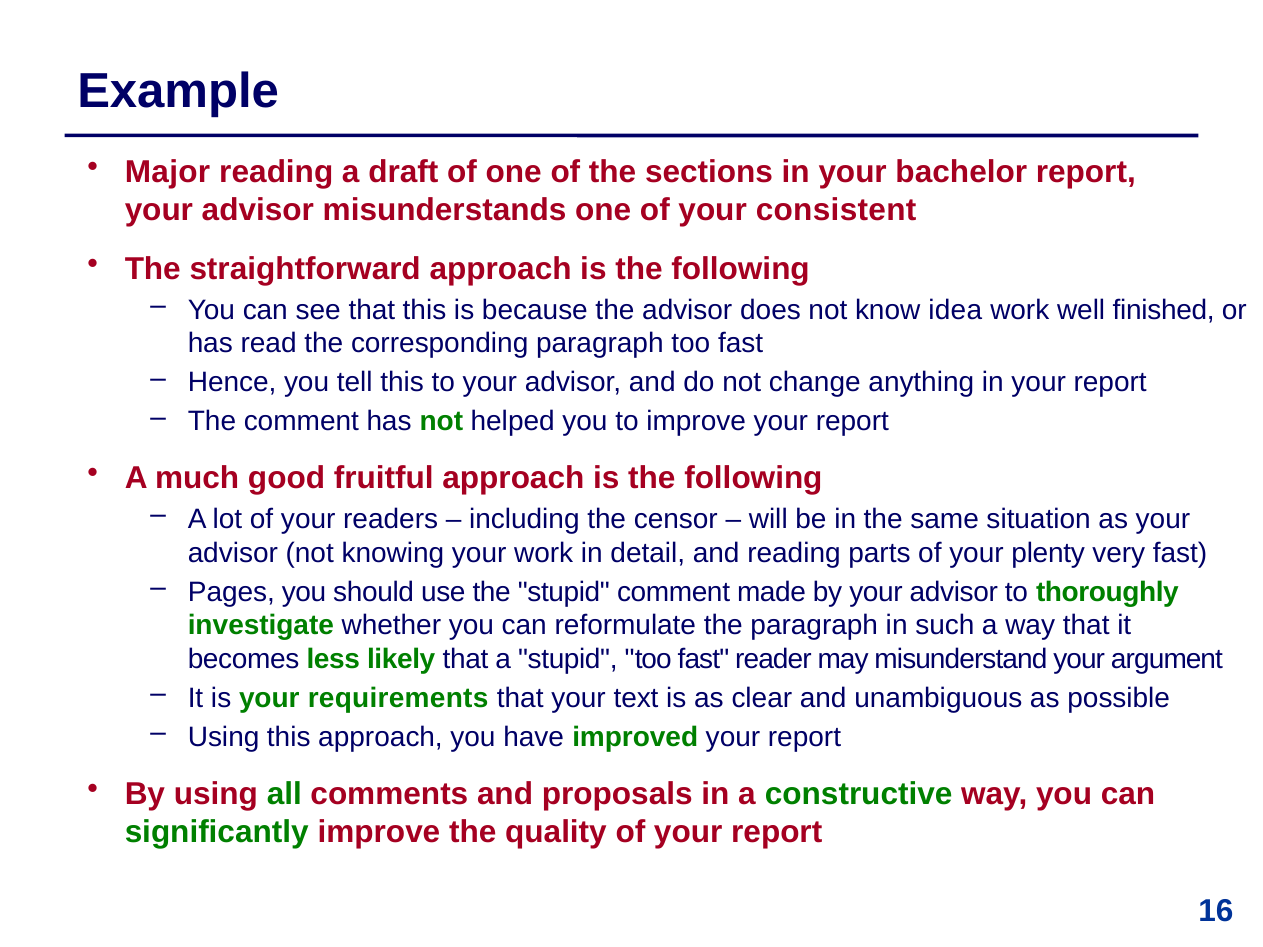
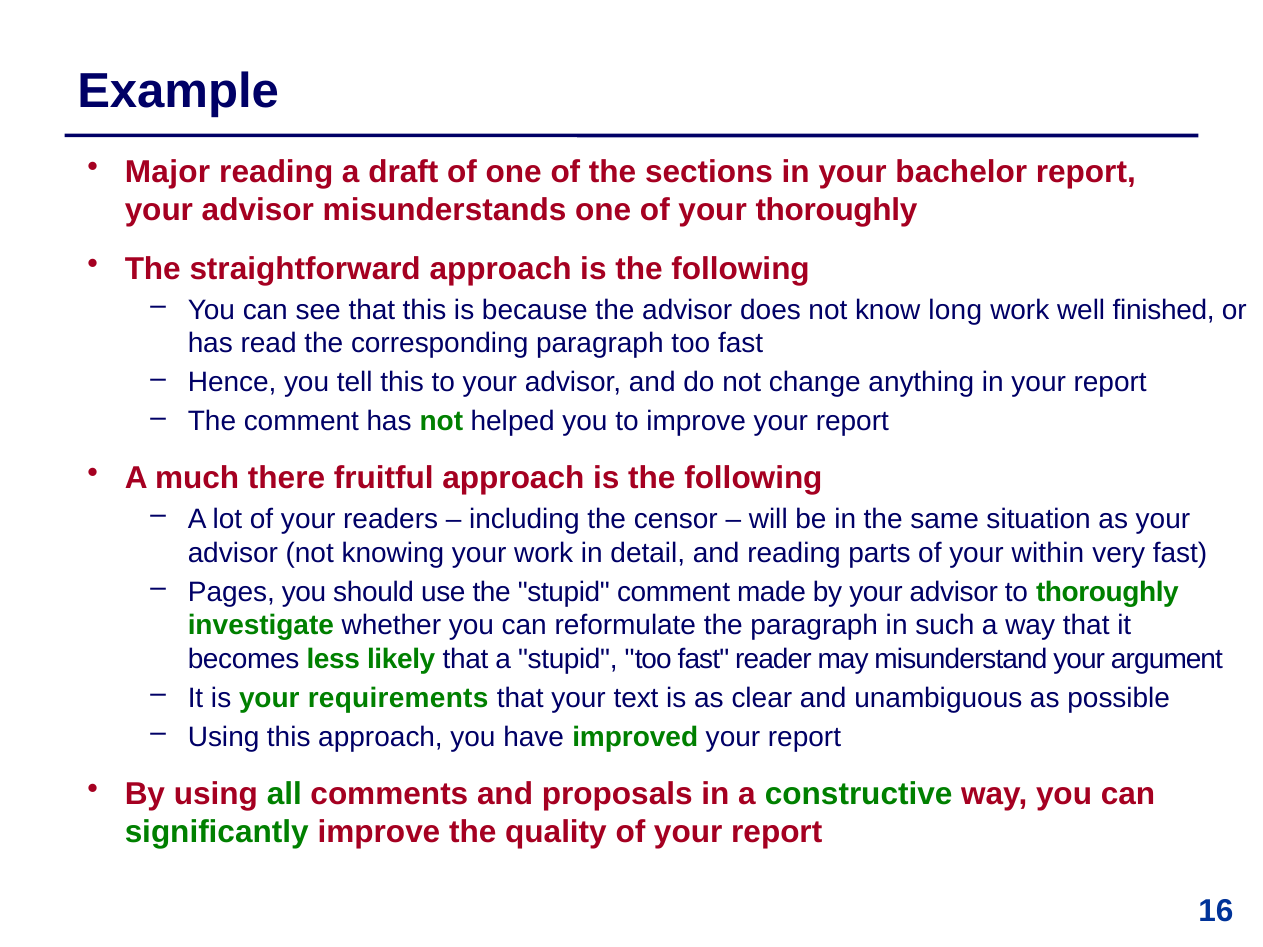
your consistent: consistent -> thoroughly
idea: idea -> long
good: good -> there
plenty: plenty -> within
